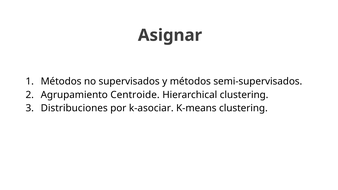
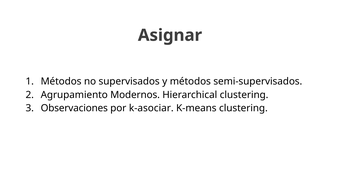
Centroide: Centroide -> Modernos
Distribuciones: Distribuciones -> Observaciones
